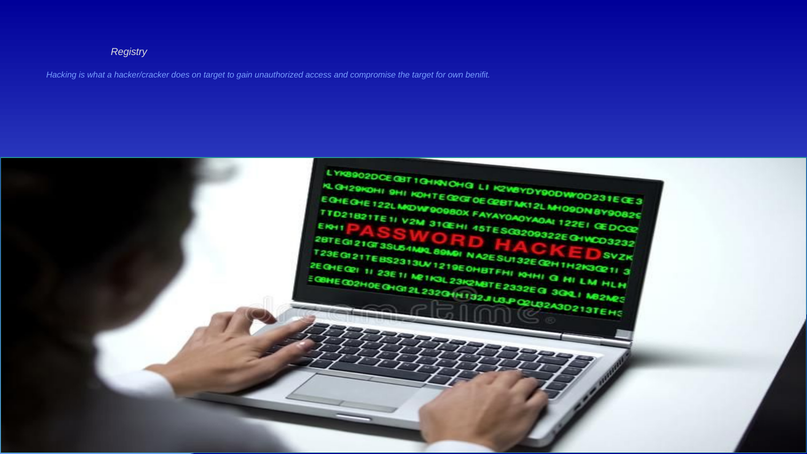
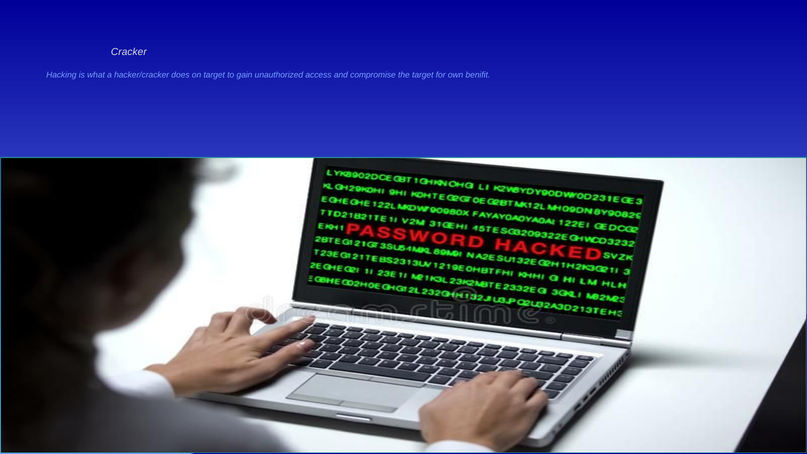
Registry: Registry -> Cracker
